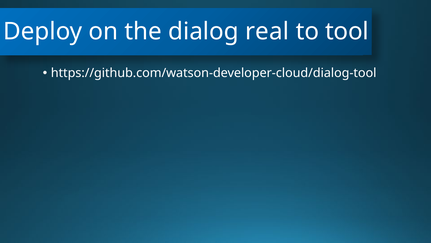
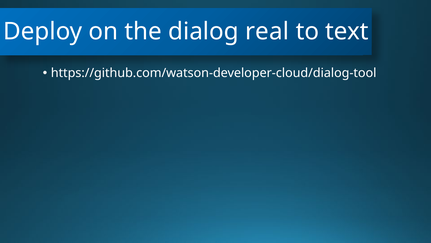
tool: tool -> text
